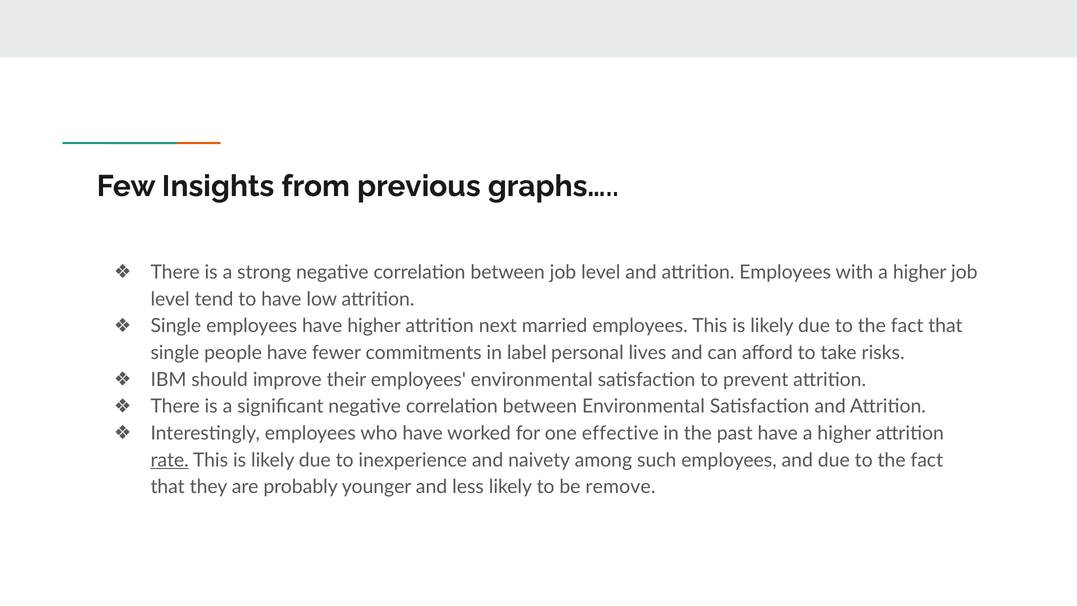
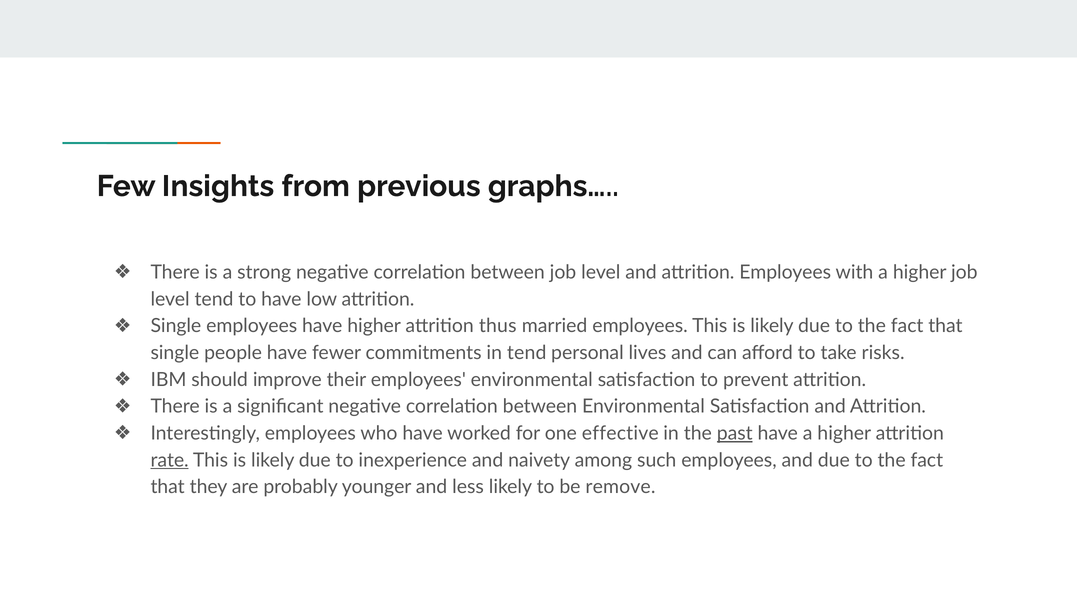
next: next -> thus
in label: label -> tend
past underline: none -> present
